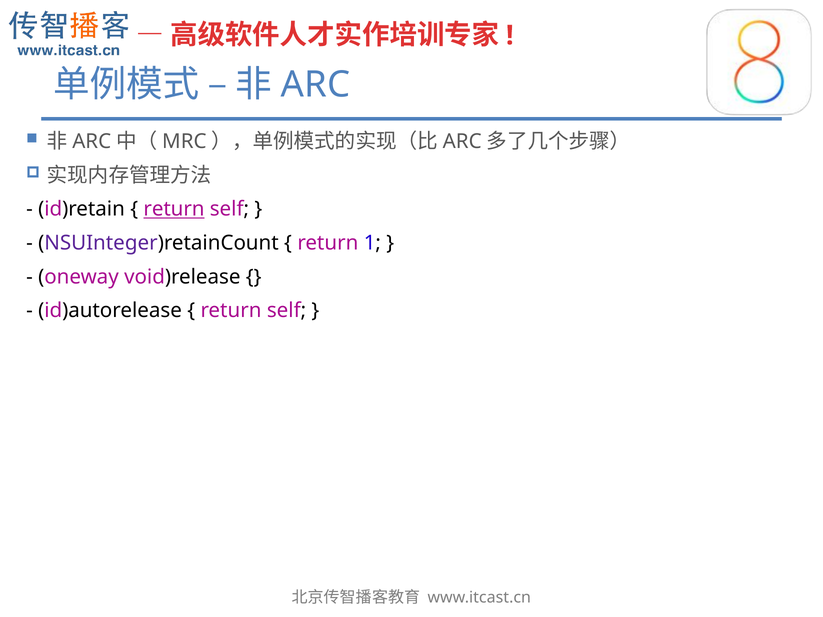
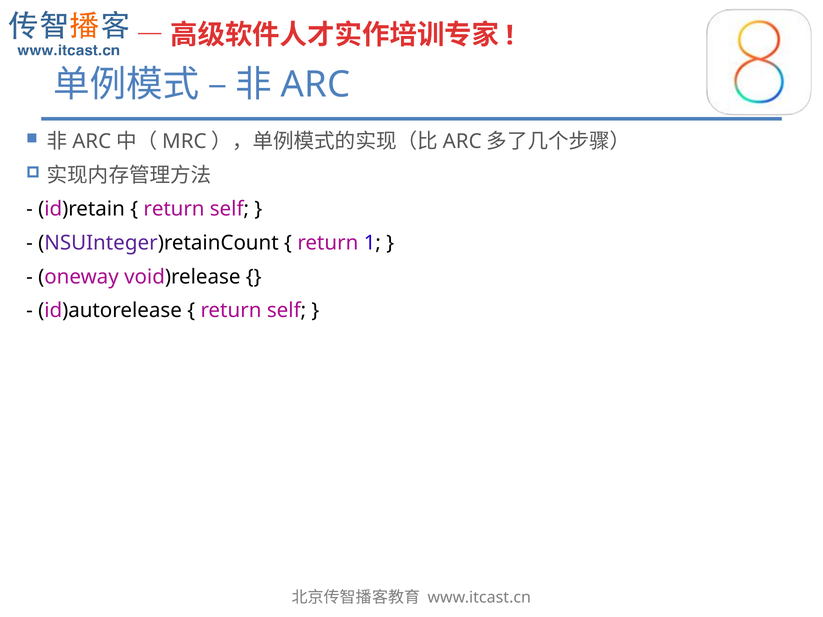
return at (174, 209) underline: present -> none
